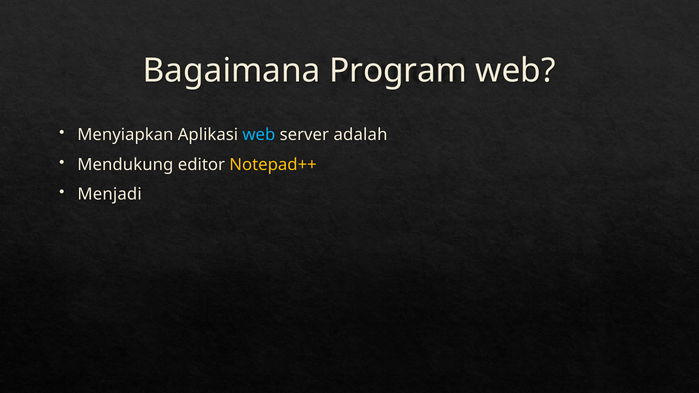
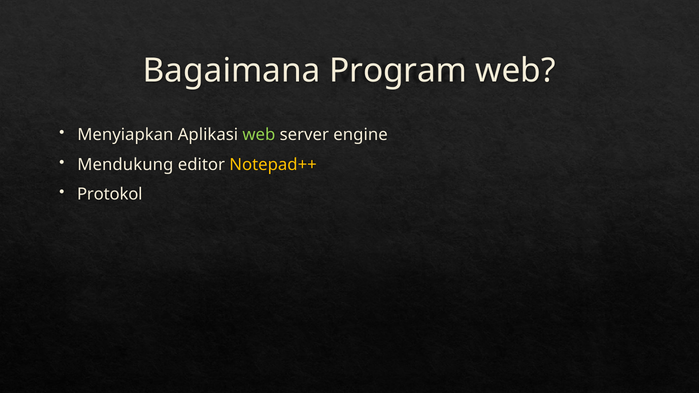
web at (259, 135) colour: light blue -> light green
adalah: adalah -> engine
Menjadi: Menjadi -> Protokol
